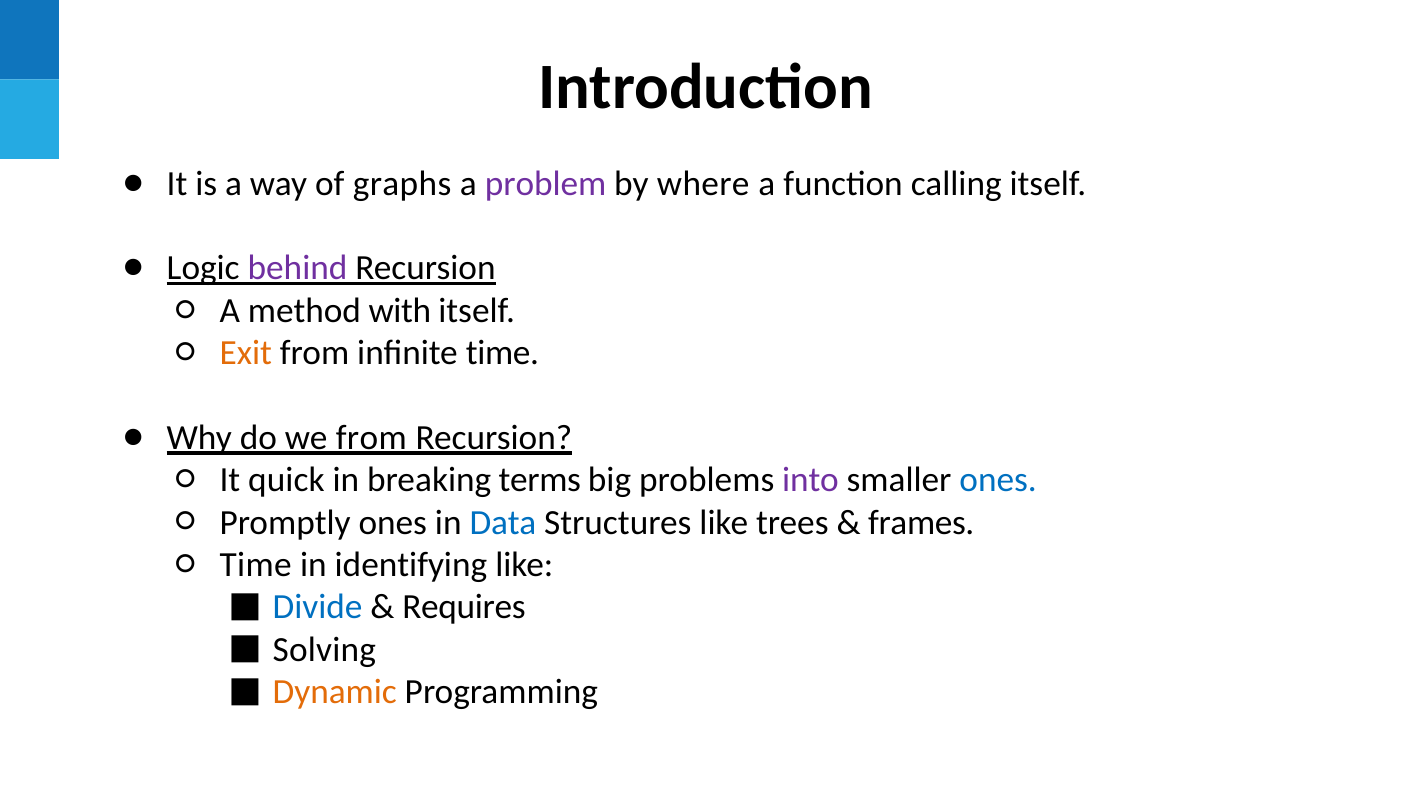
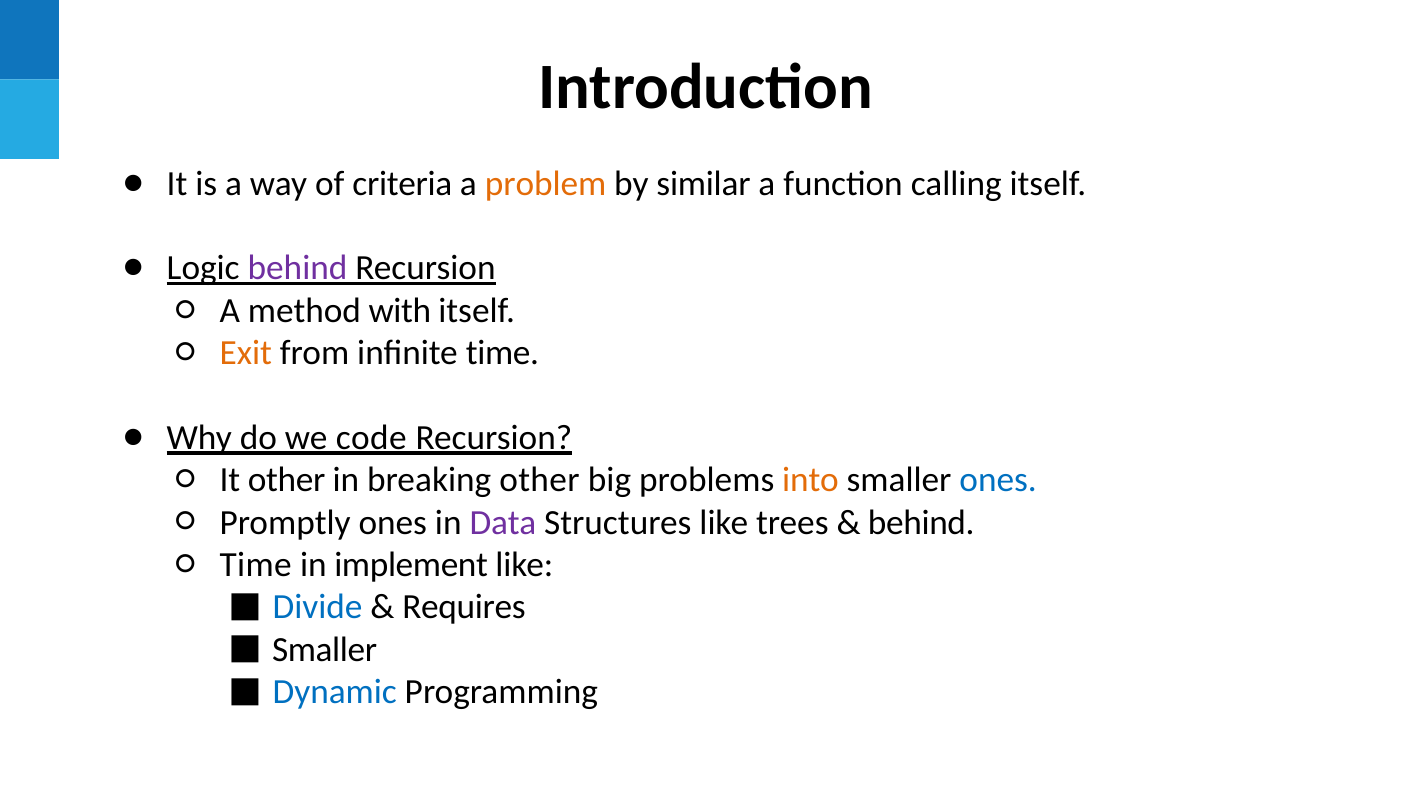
graphs: graphs -> criteria
problem colour: purple -> orange
where: where -> similar
we from: from -> code
It quick: quick -> other
breaking terms: terms -> other
into colour: purple -> orange
Data colour: blue -> purple
frames at (921, 523): frames -> behind
identifying: identifying -> implement
Solving at (324, 650): Solving -> Smaller
Dynamic colour: orange -> blue
